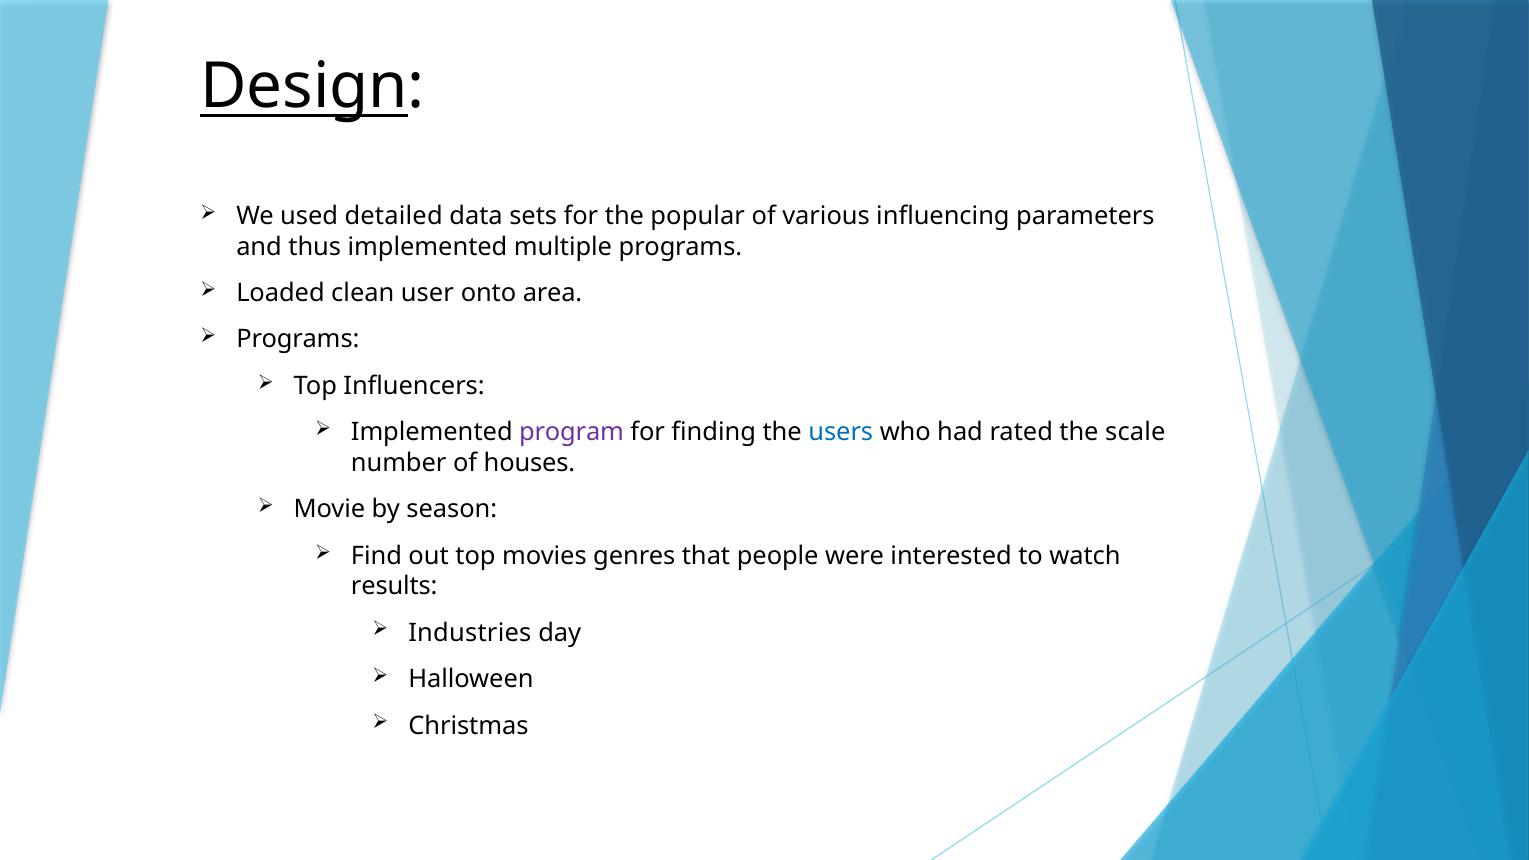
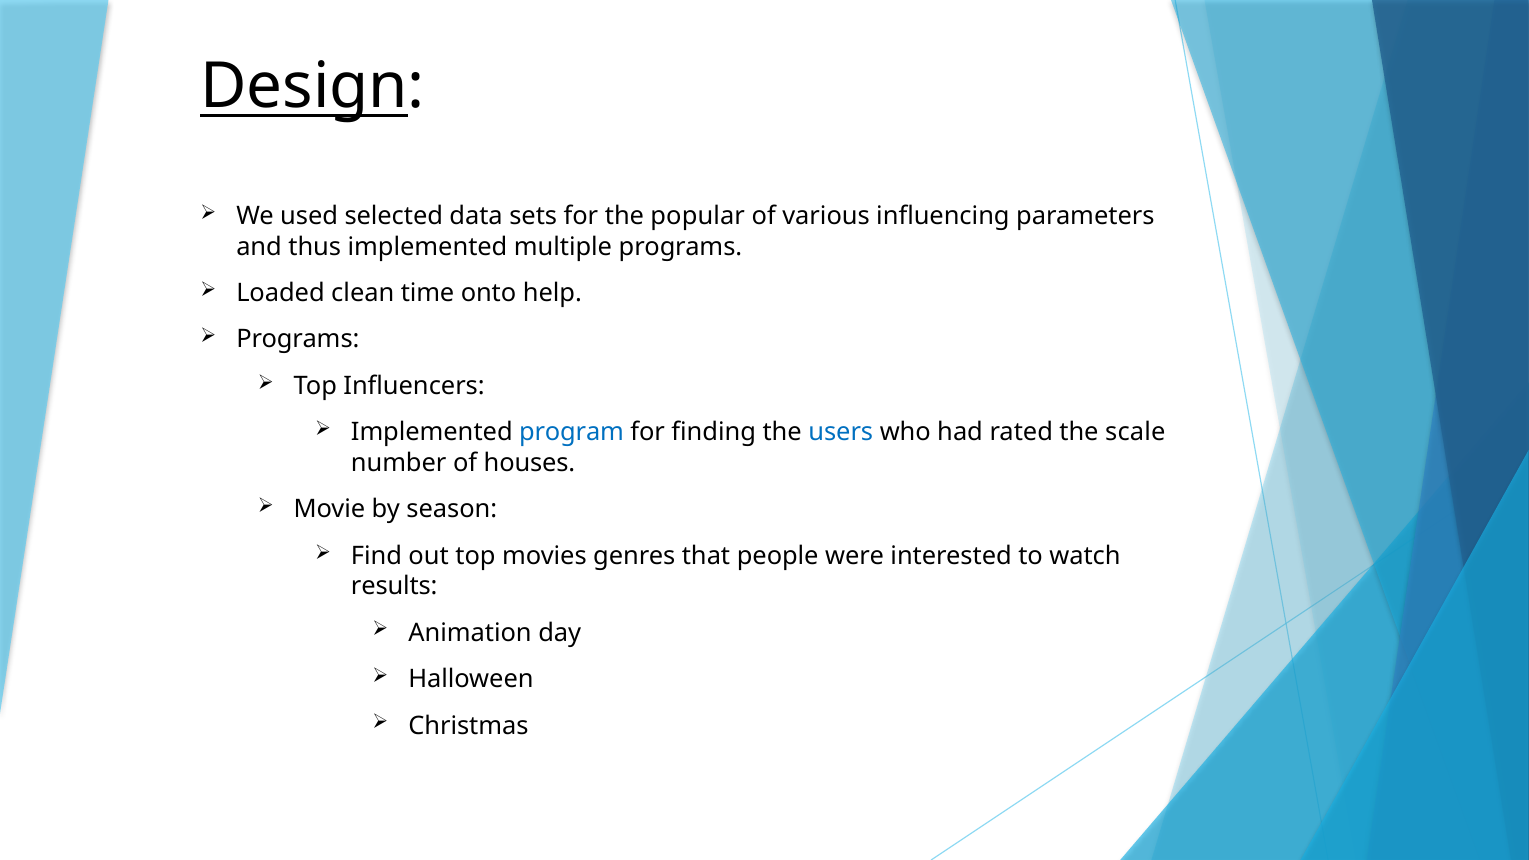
detailed: detailed -> selected
user: user -> time
area: area -> help
program colour: purple -> blue
Industries: Industries -> Animation
